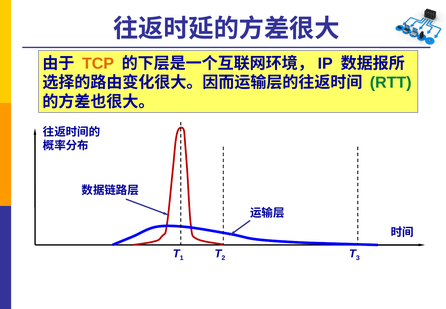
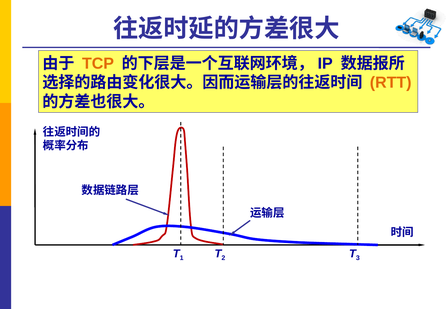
RTT colour: green -> orange
